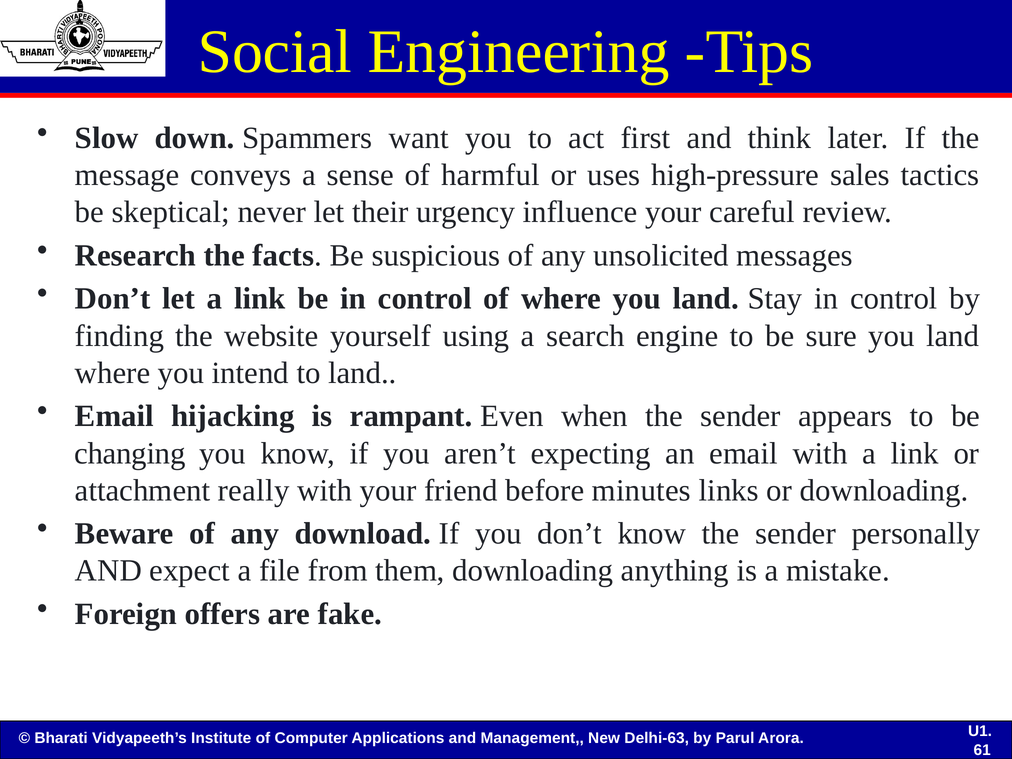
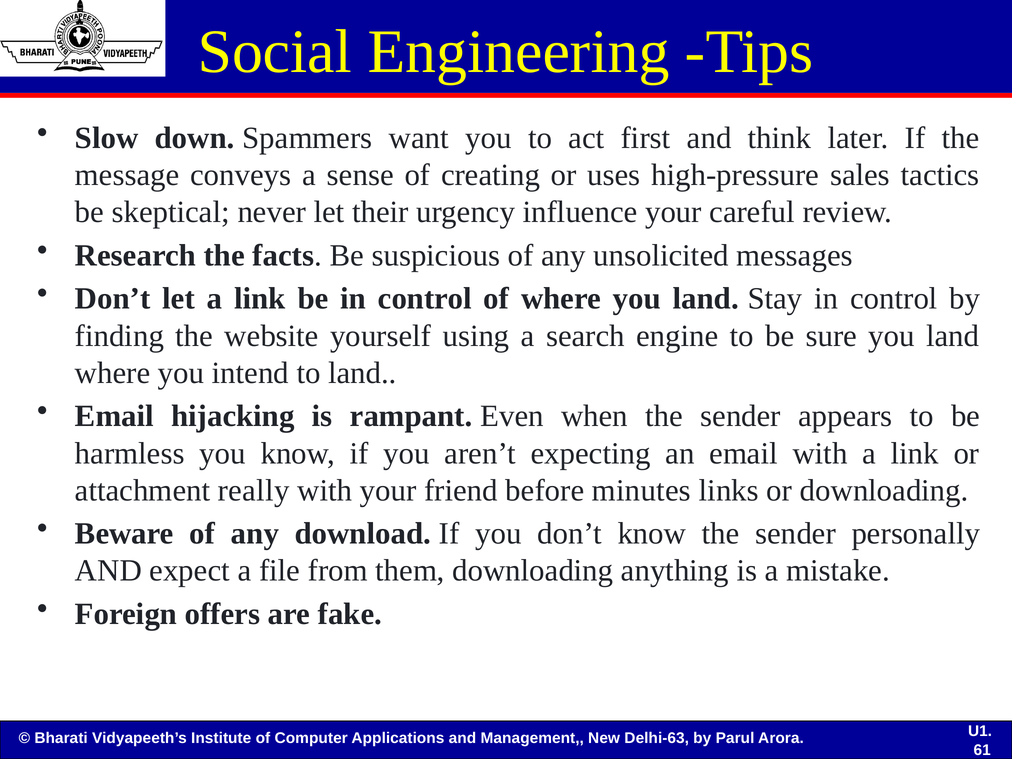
harmful: harmful -> creating
changing: changing -> harmless
